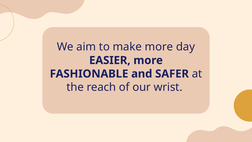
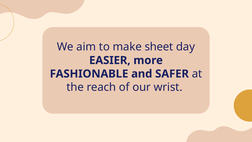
make more: more -> sheet
